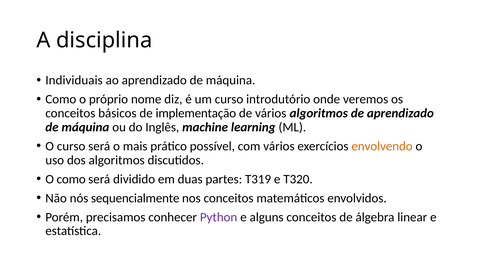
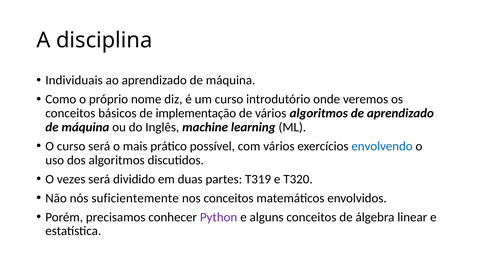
envolvendo colour: orange -> blue
O como: como -> vezes
sequencialmente: sequencialmente -> suficientemente
